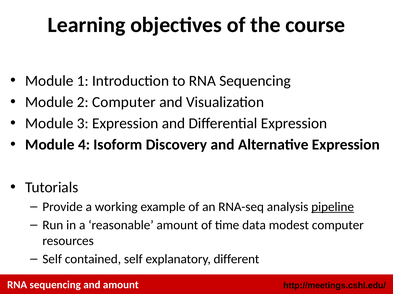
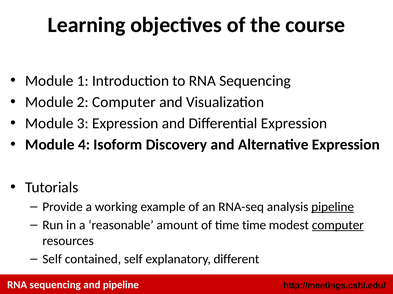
time data: data -> time
computer at (338, 226) underline: none -> present
and amount: amount -> pipeline
